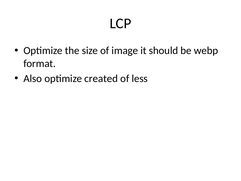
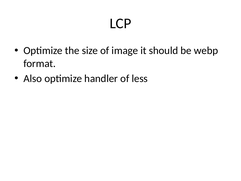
created: created -> handler
